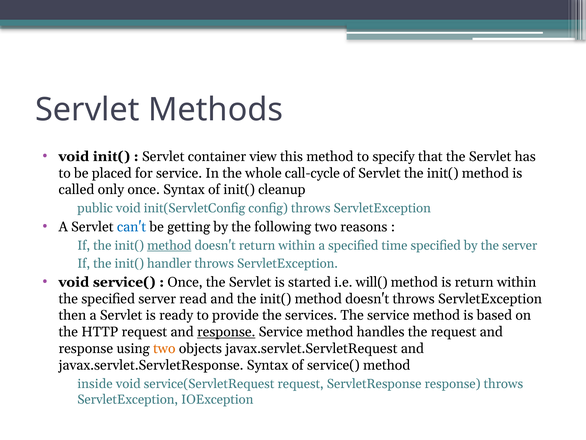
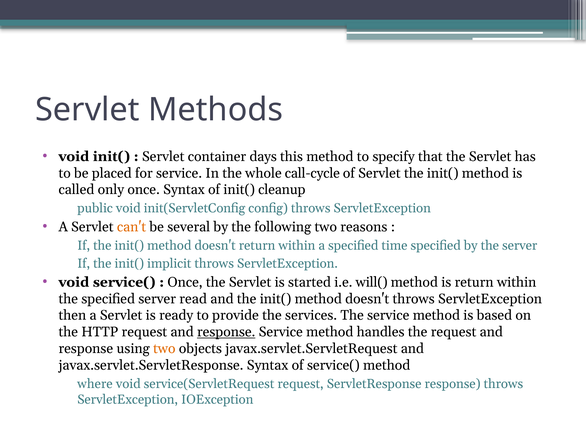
view: view -> days
can't colour: blue -> orange
getting: getting -> several
method at (169, 245) underline: present -> none
handler: handler -> implicit
inside: inside -> where
